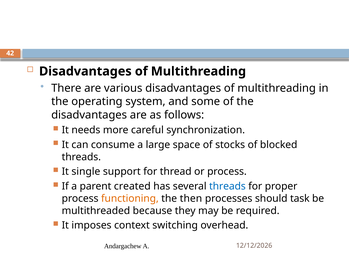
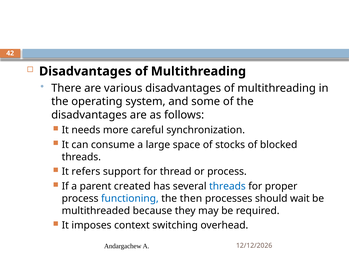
single: single -> refers
functioning colour: orange -> blue
task: task -> wait
